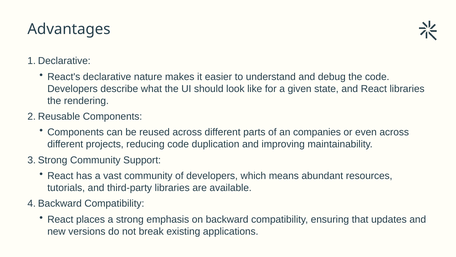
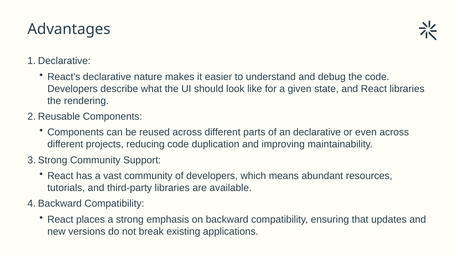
an companies: companies -> declarative
